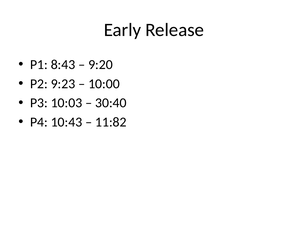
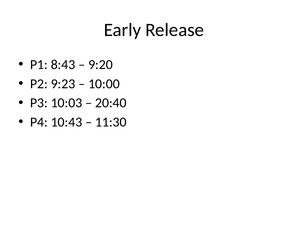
30:40: 30:40 -> 20:40
11:82: 11:82 -> 11:30
